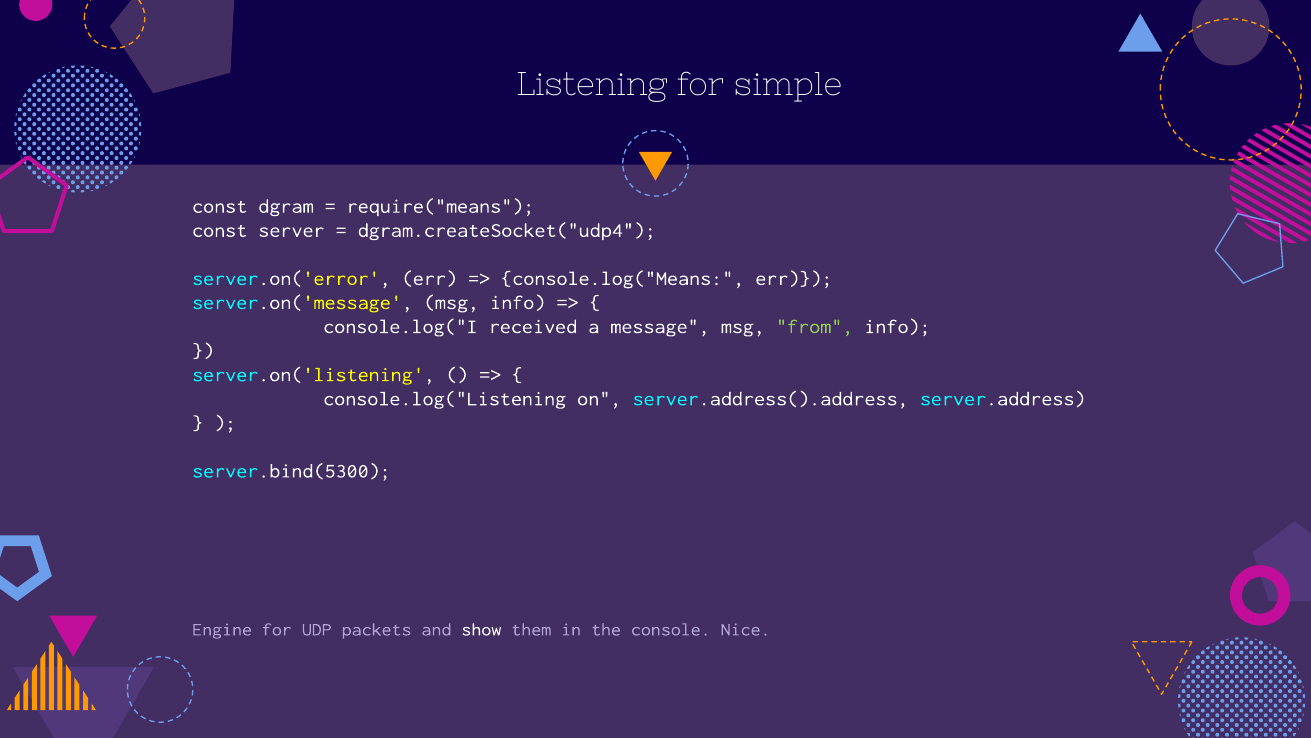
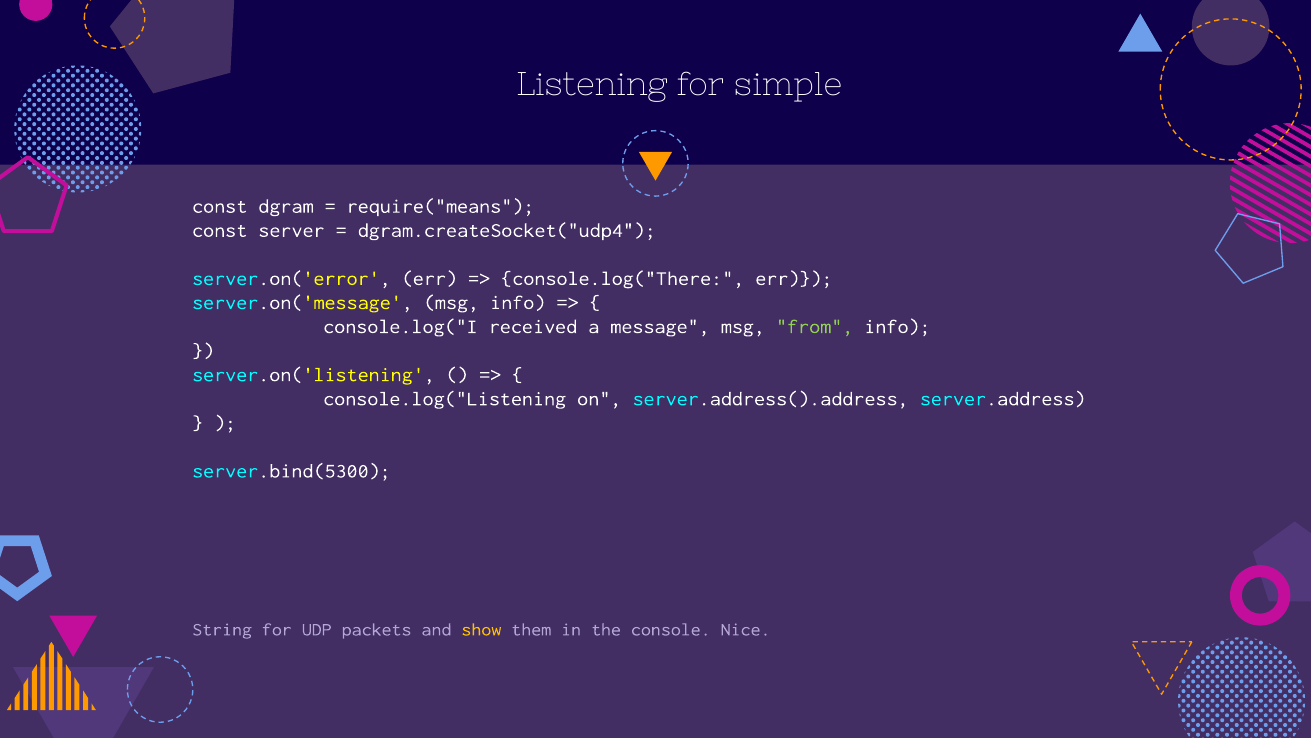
console.log("Means: console.log("Means -> console.log("There
Engine: Engine -> String
show colour: white -> yellow
